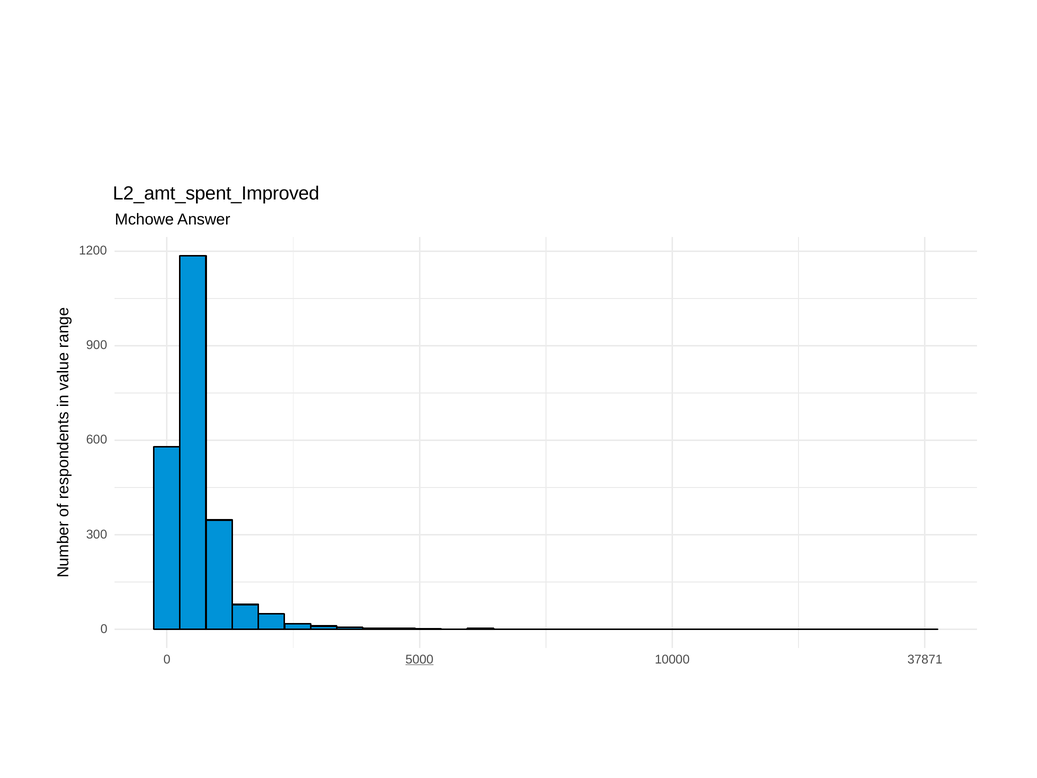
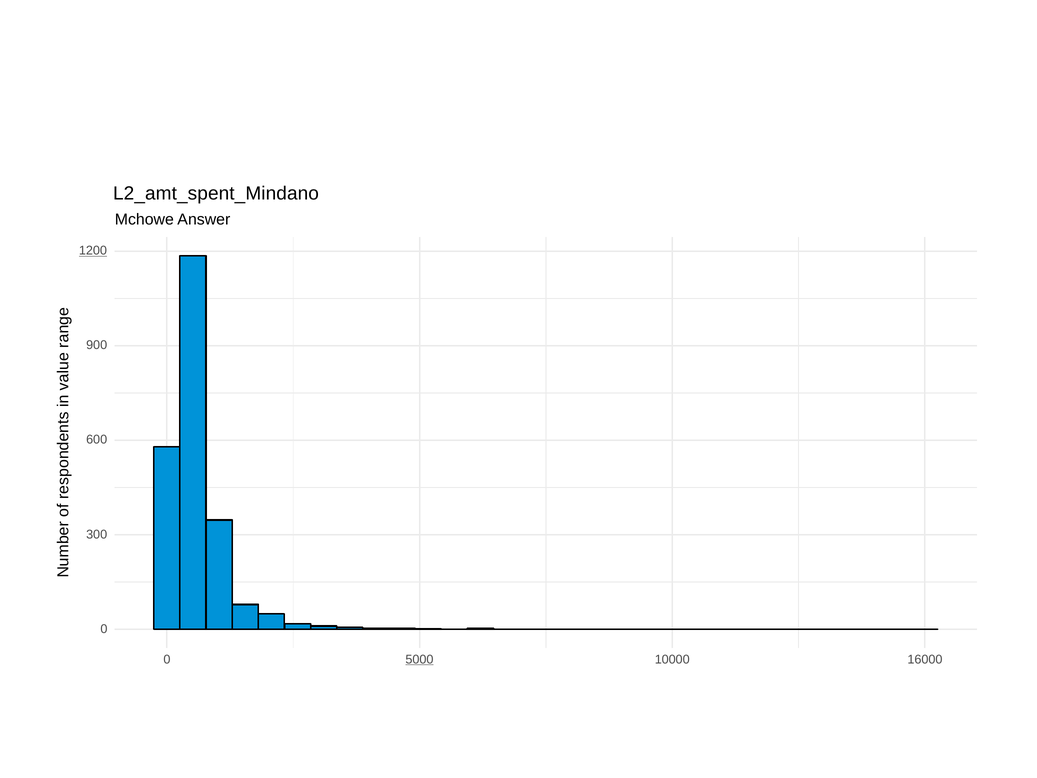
L2_amt_spent_Improved: L2_amt_spent_Improved -> L2_amt_spent_Mindano
1200 underline: none -> present
37871: 37871 -> 16000
